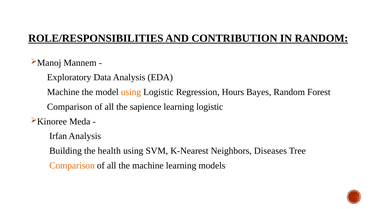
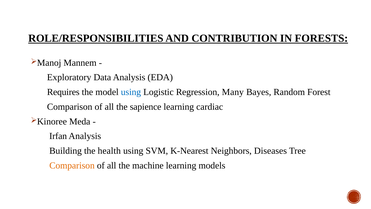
IN RANDOM: RANDOM -> FORESTS
Machine at (63, 92): Machine -> Requires
using at (131, 92) colour: orange -> blue
Hours: Hours -> Many
learning logistic: logistic -> cardiac
